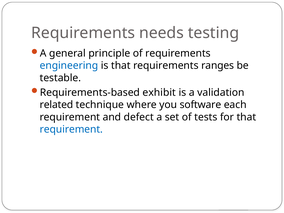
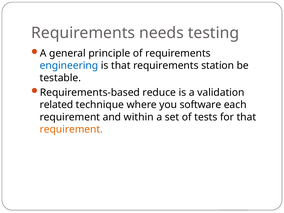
ranges: ranges -> station
exhibit: exhibit -> reduce
defect: defect -> within
requirement at (71, 129) colour: blue -> orange
